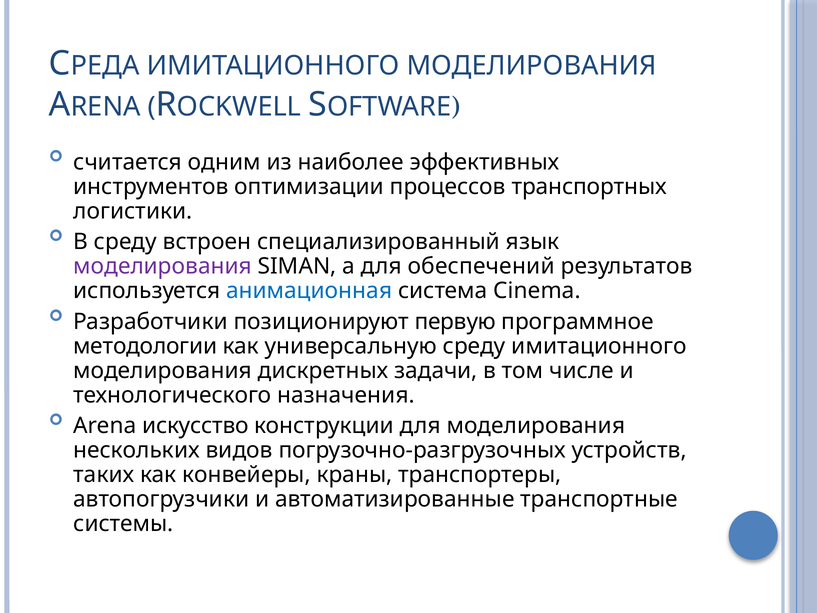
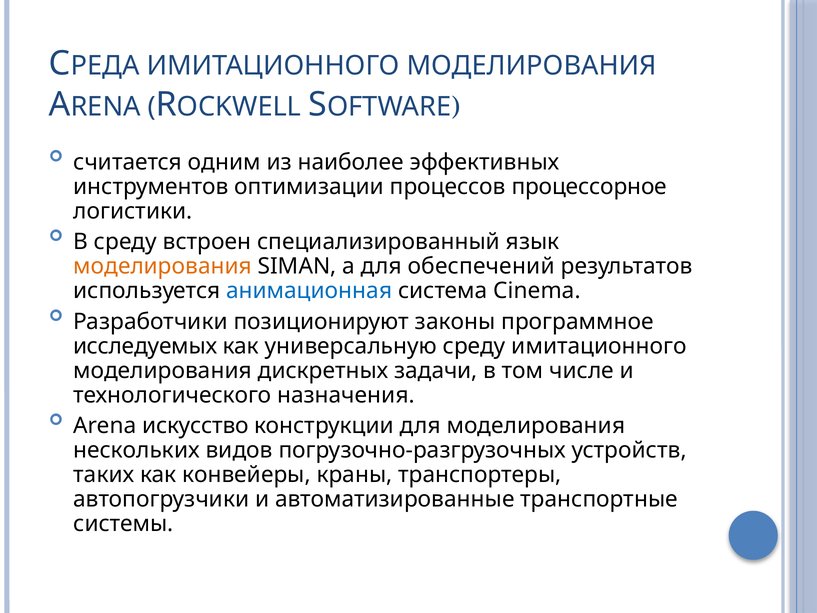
транспортных: транспортных -> процессорное
моделирования at (163, 266) colour: purple -> orange
первую: первую -> законы
методологии: методологии -> исследуемых
